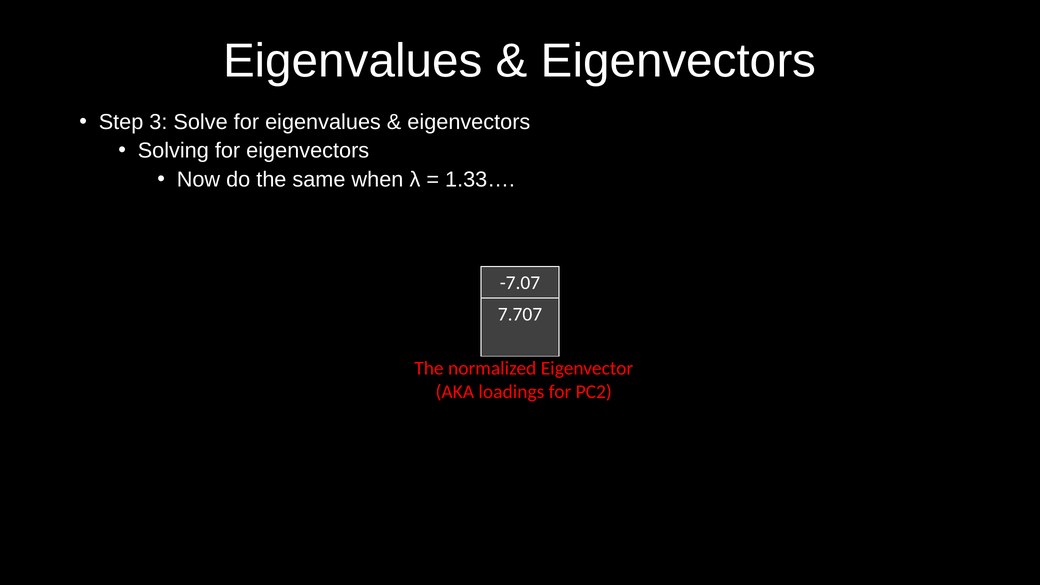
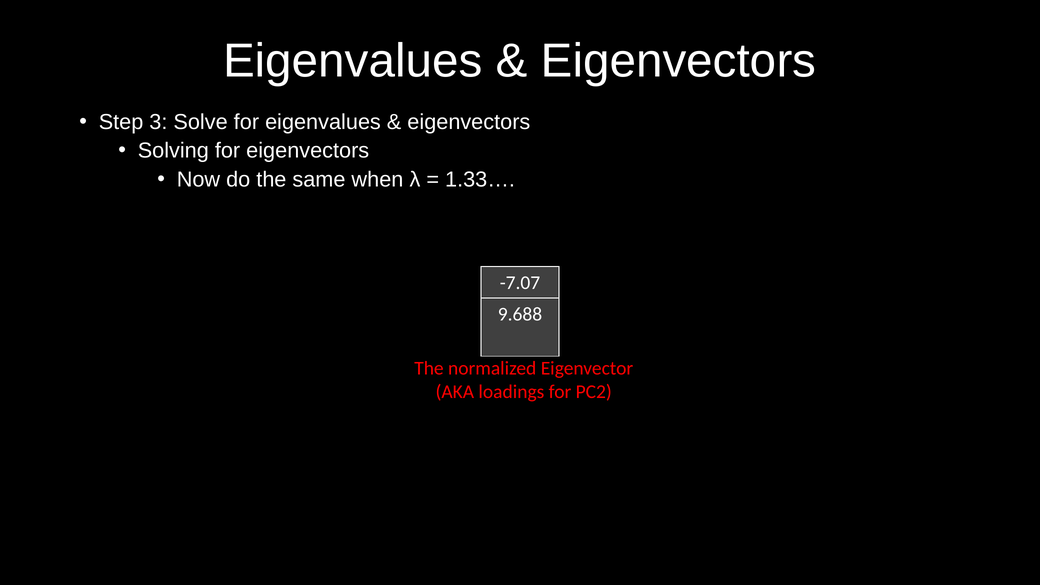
7.707: 7.707 -> 9.688
